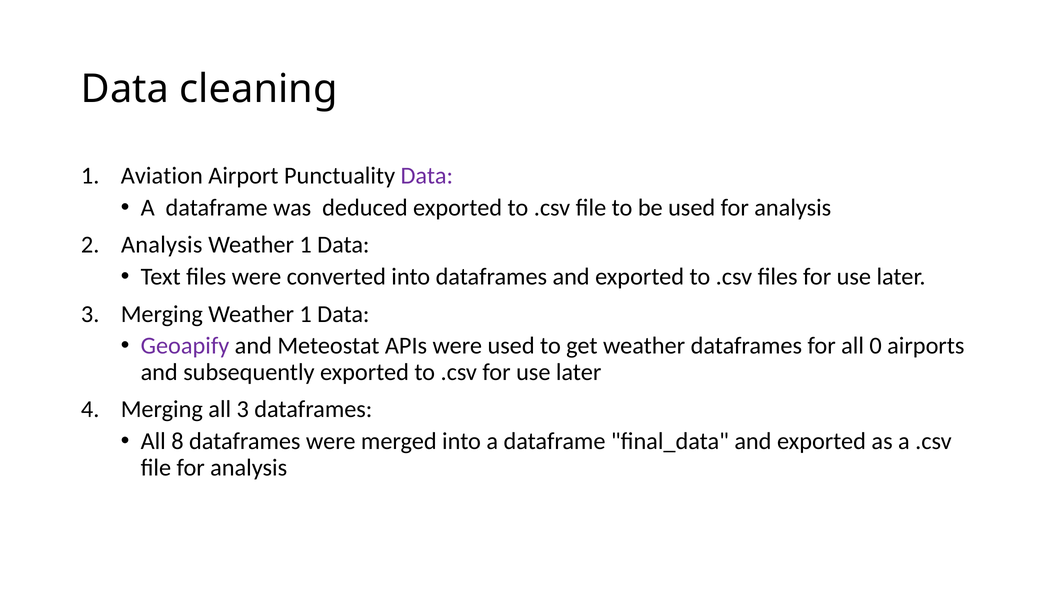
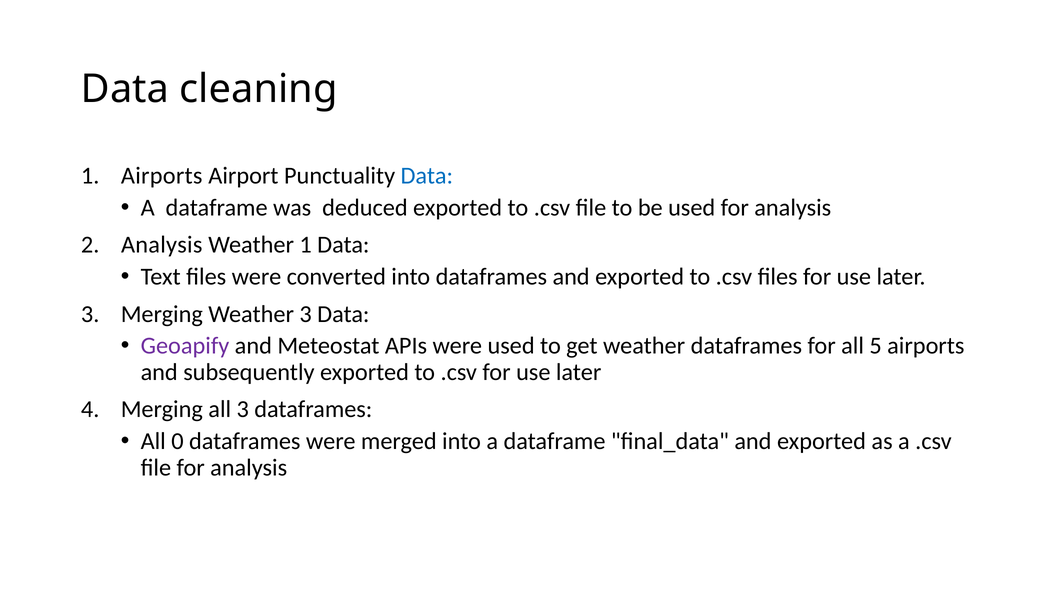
1 Aviation: Aviation -> Airports
Data at (427, 176) colour: purple -> blue
Merging Weather 1: 1 -> 3
0: 0 -> 5
8: 8 -> 0
